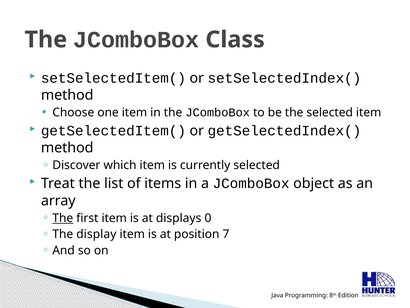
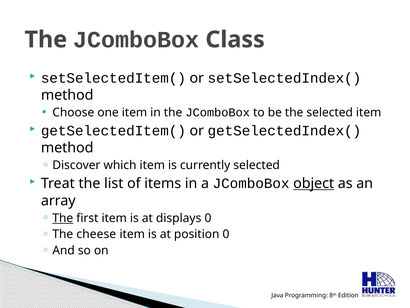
object underline: none -> present
display: display -> cheese
position 7: 7 -> 0
